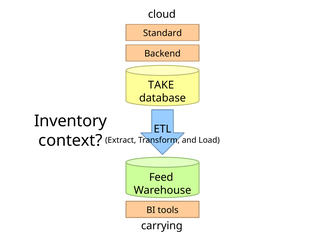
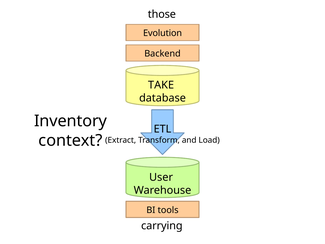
cloud: cloud -> those
Standard: Standard -> Evolution
Feed: Feed -> User
